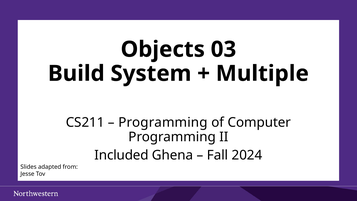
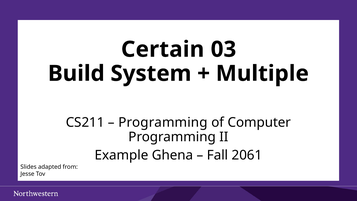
Objects: Objects -> Certain
Included: Included -> Example
2024: 2024 -> 2061
